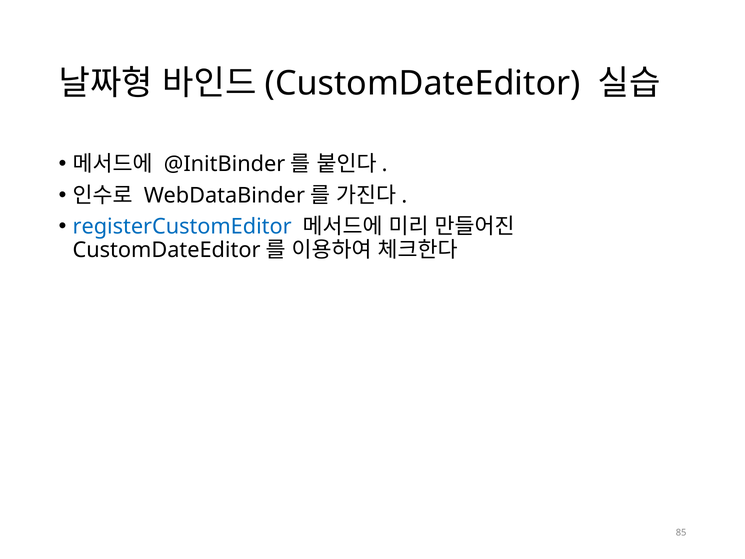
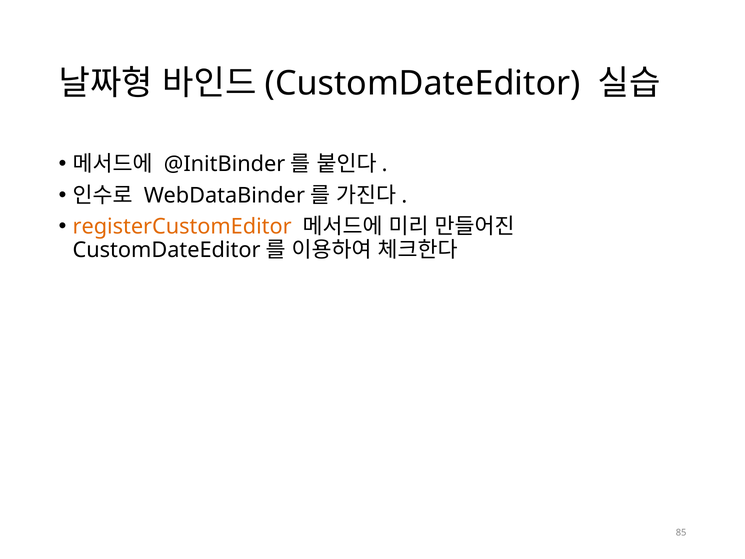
registerCustomEditor colour: blue -> orange
